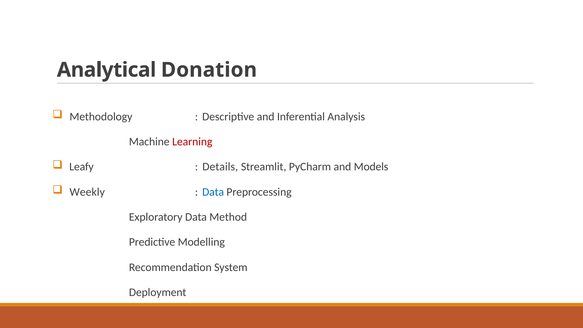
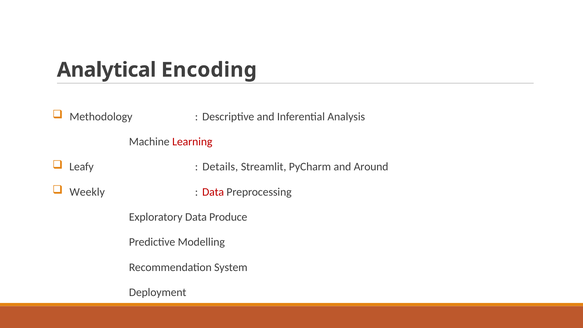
Donation: Donation -> Encoding
Models: Models -> Around
Data at (213, 192) colour: blue -> red
Method: Method -> Produce
